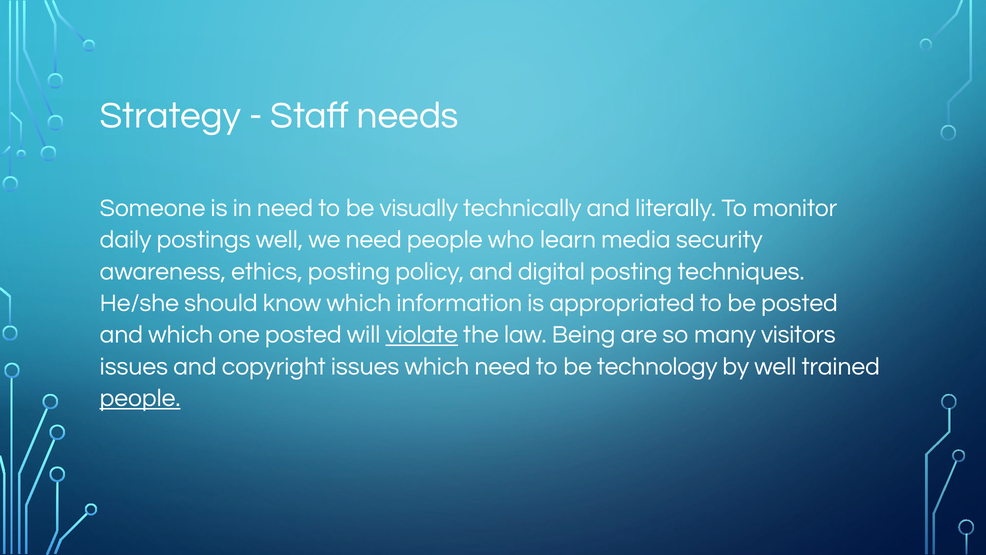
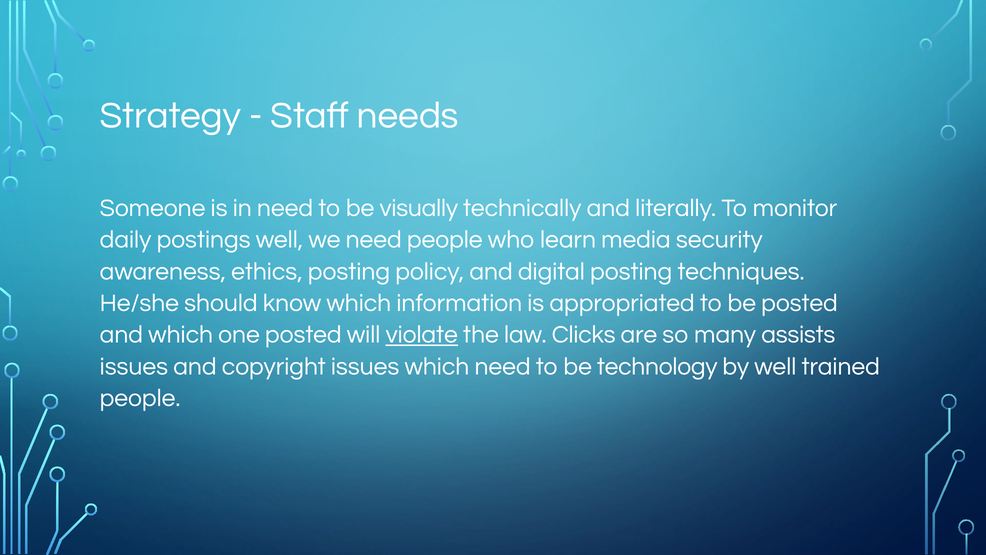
Being: Being -> Clicks
visitors: visitors -> assists
people at (140, 398) underline: present -> none
